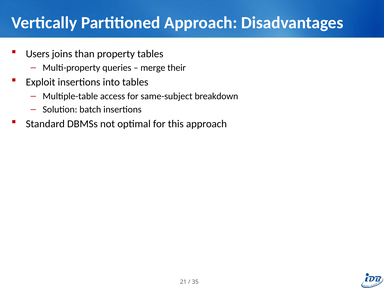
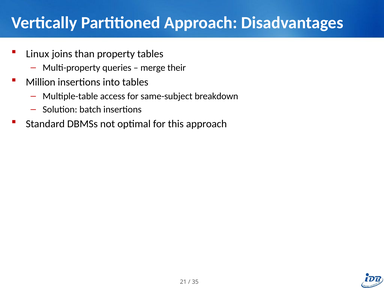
Users: Users -> Linux
Exploit: Exploit -> Million
